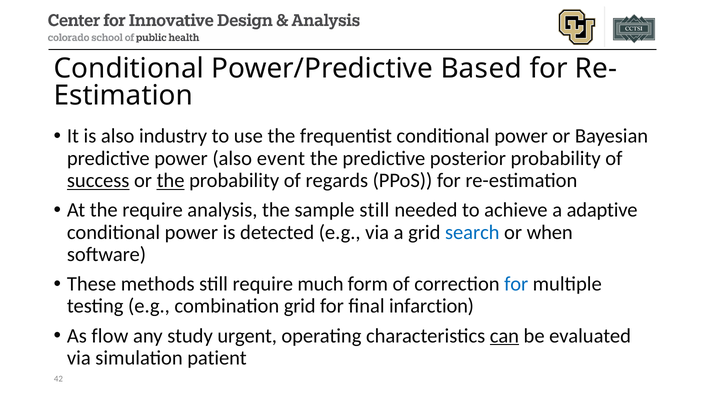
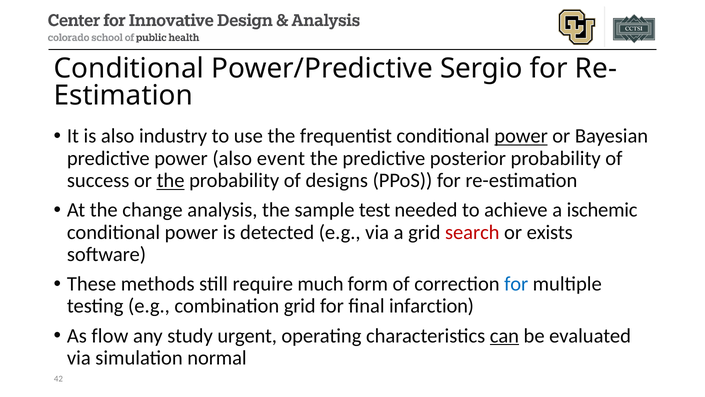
Based: Based -> Sergio
power at (521, 136) underline: none -> present
success underline: present -> none
regards: regards -> designs
the require: require -> change
sample still: still -> test
adaptive: adaptive -> ischemic
search colour: blue -> red
when: when -> exists
patient: patient -> normal
